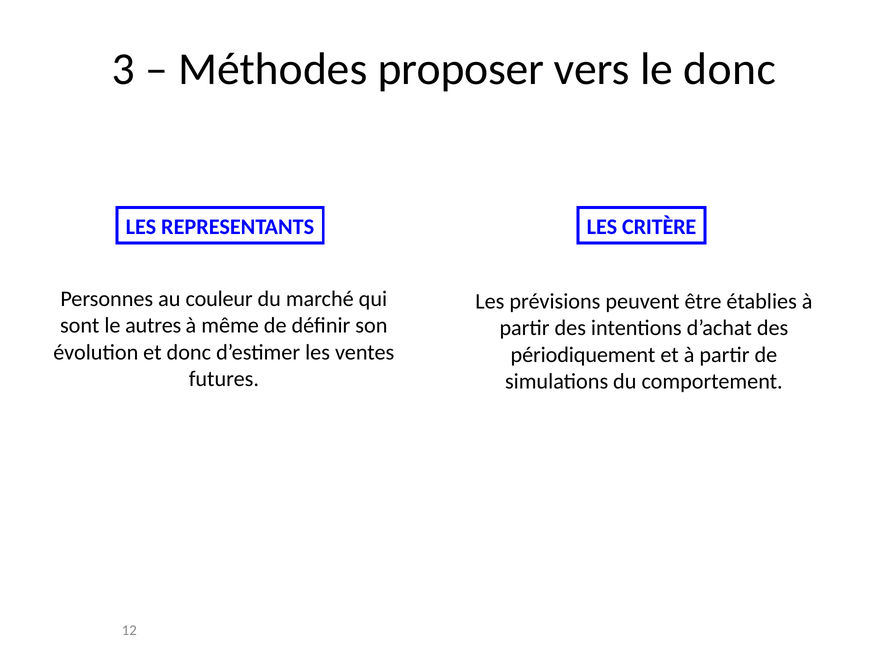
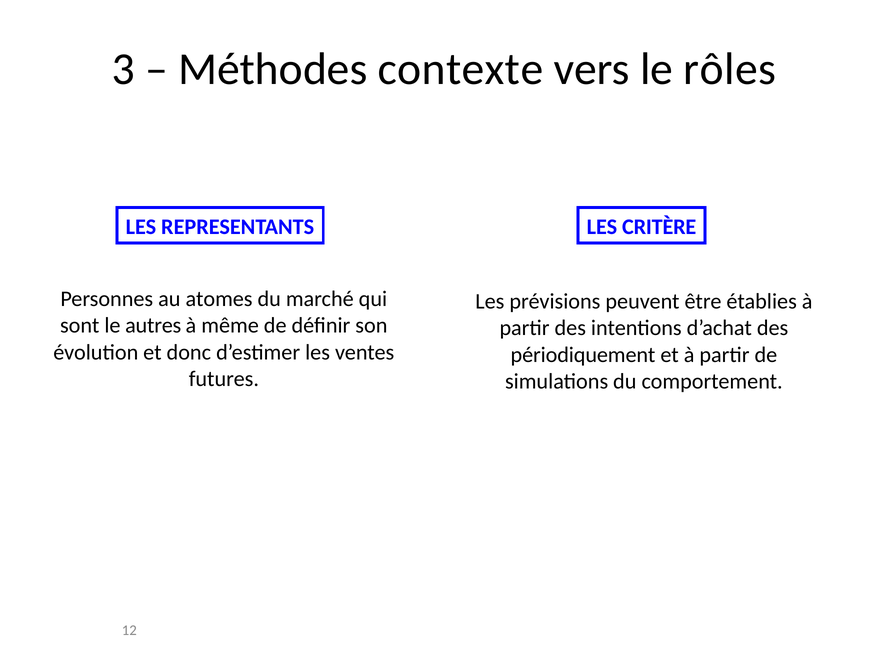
proposer: proposer -> contexte
le donc: donc -> rôles
couleur: couleur -> atomes
